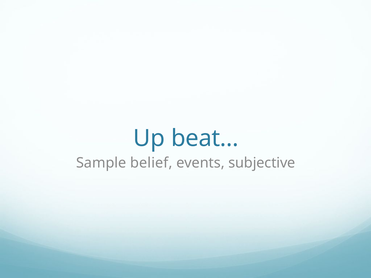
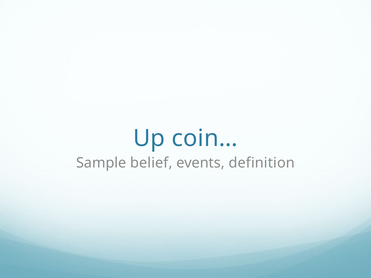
beat…: beat… -> coin…
subjective: subjective -> definition
